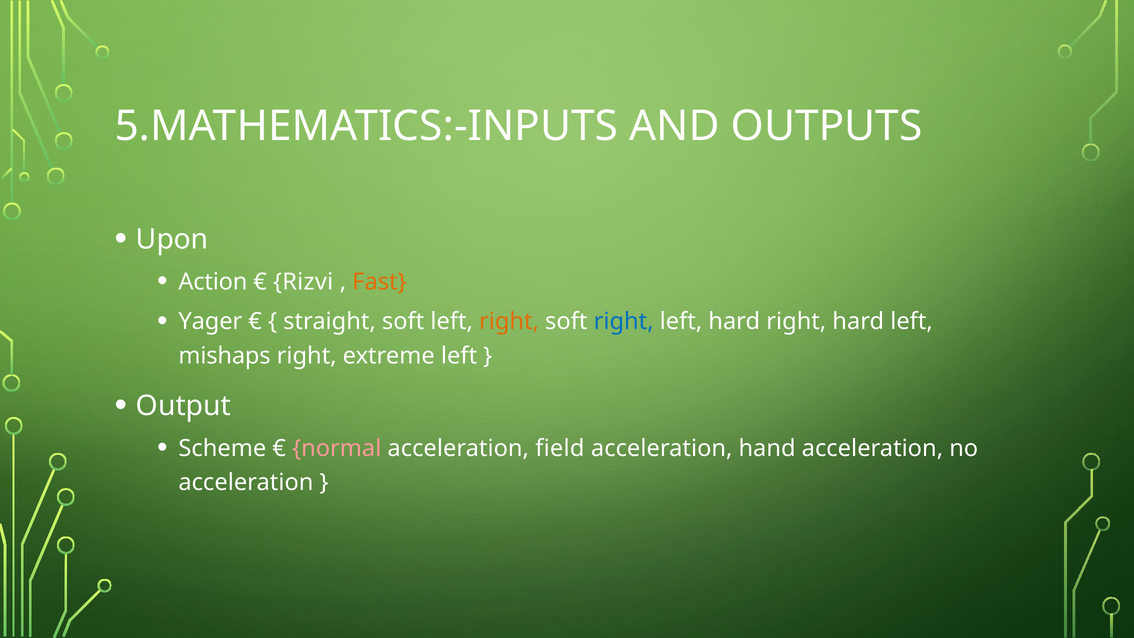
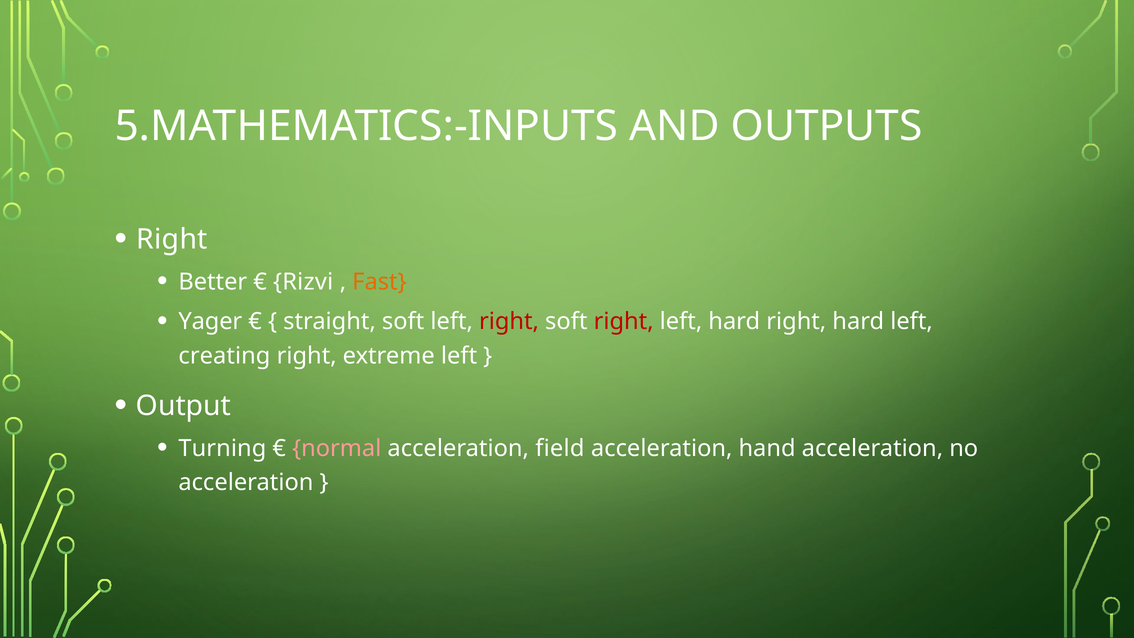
Upon at (172, 239): Upon -> Right
Action: Action -> Better
right at (509, 322) colour: orange -> red
right at (624, 322) colour: blue -> red
mishaps: mishaps -> creating
Scheme: Scheme -> Turning
